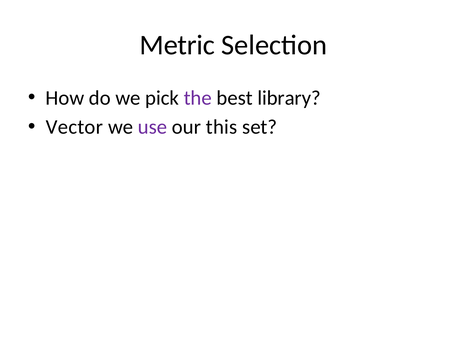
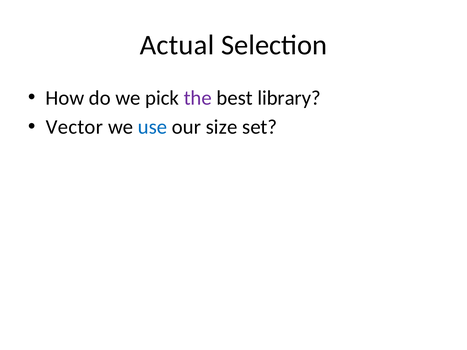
Metric: Metric -> Actual
use colour: purple -> blue
this: this -> size
